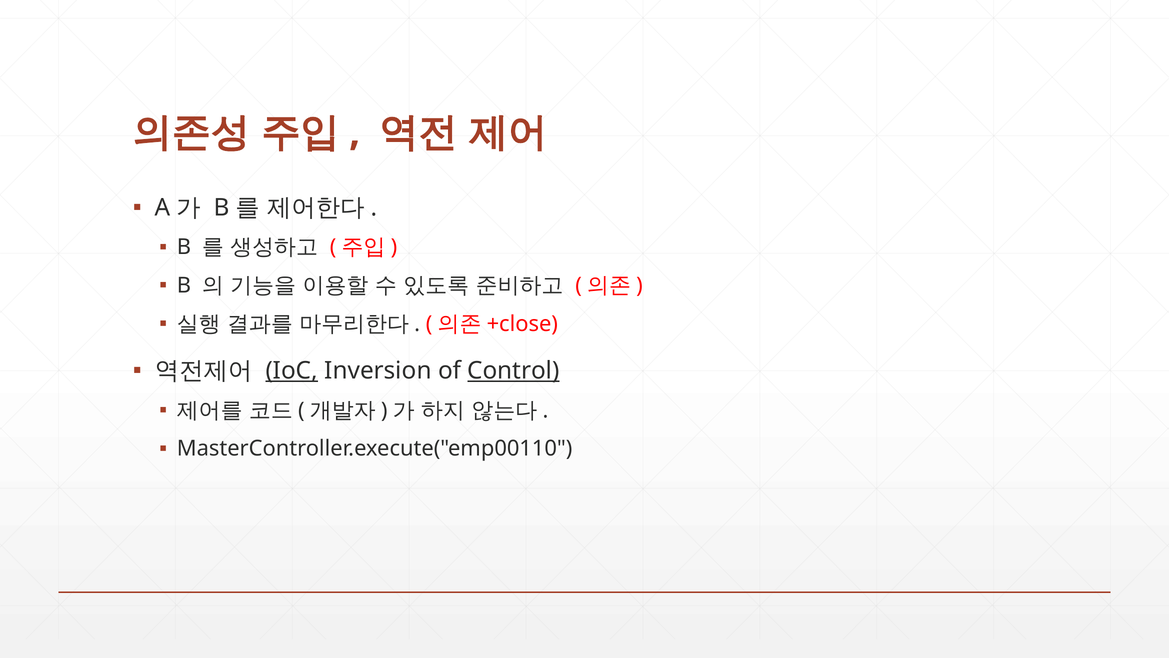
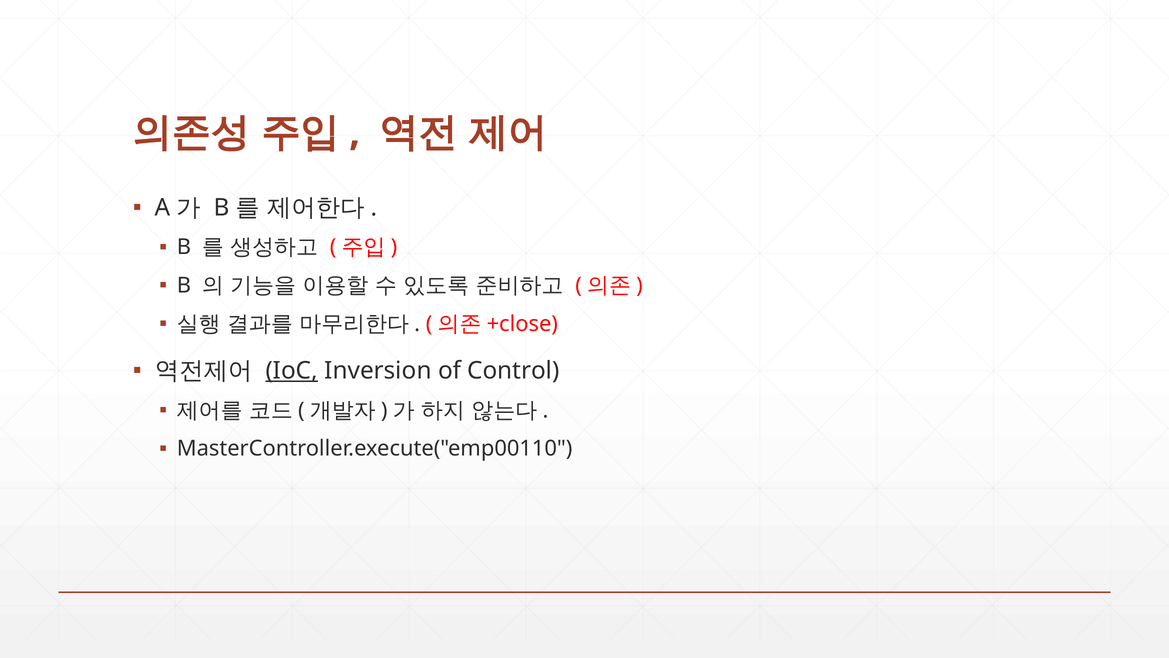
Control underline: present -> none
